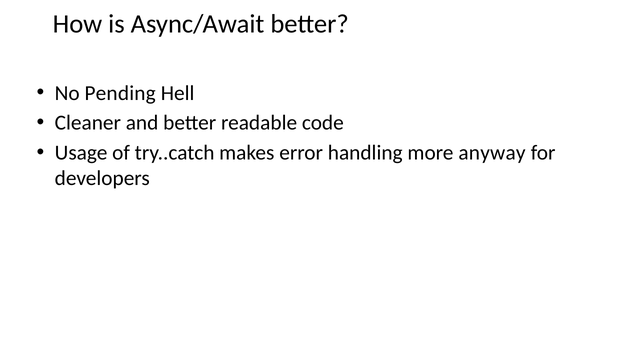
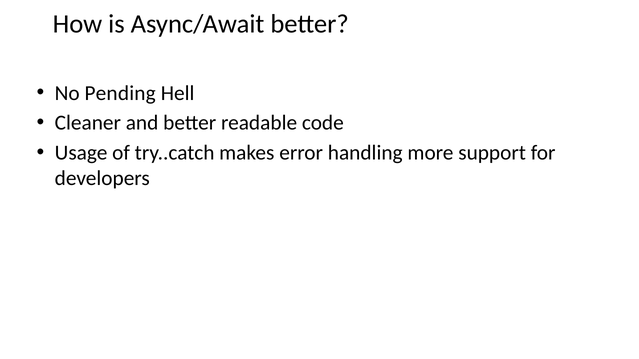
anyway: anyway -> support
